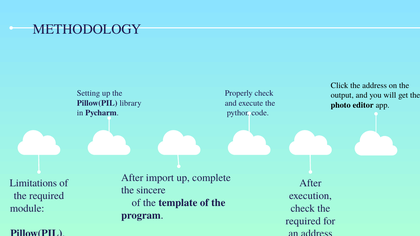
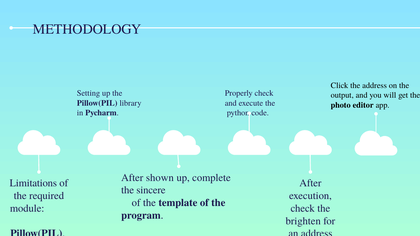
After import: import -> shown
required at (303, 221): required -> brighten
